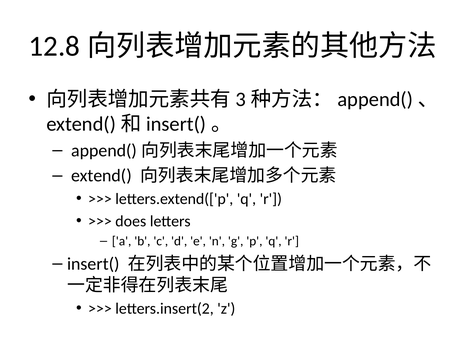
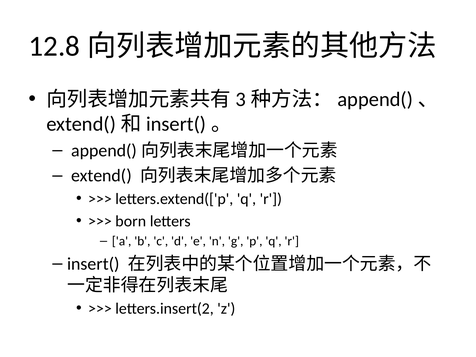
does: does -> born
